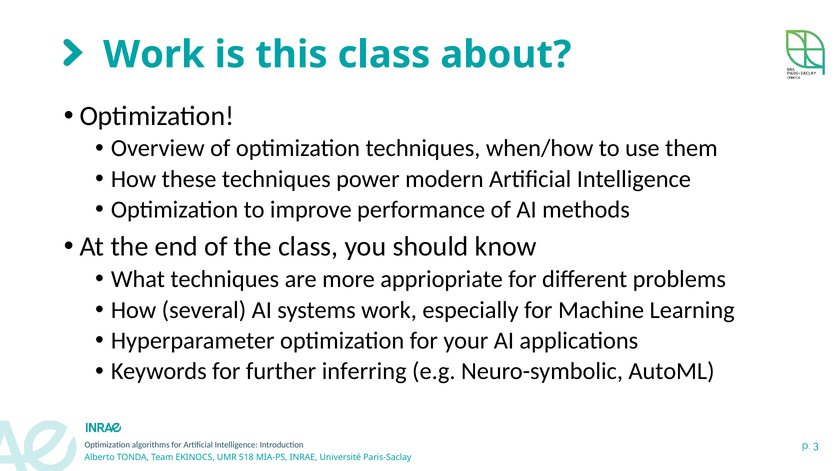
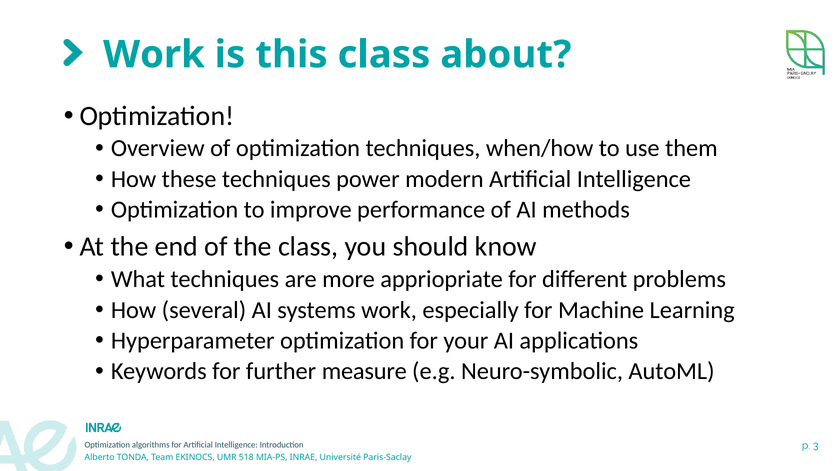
inferring: inferring -> measure
